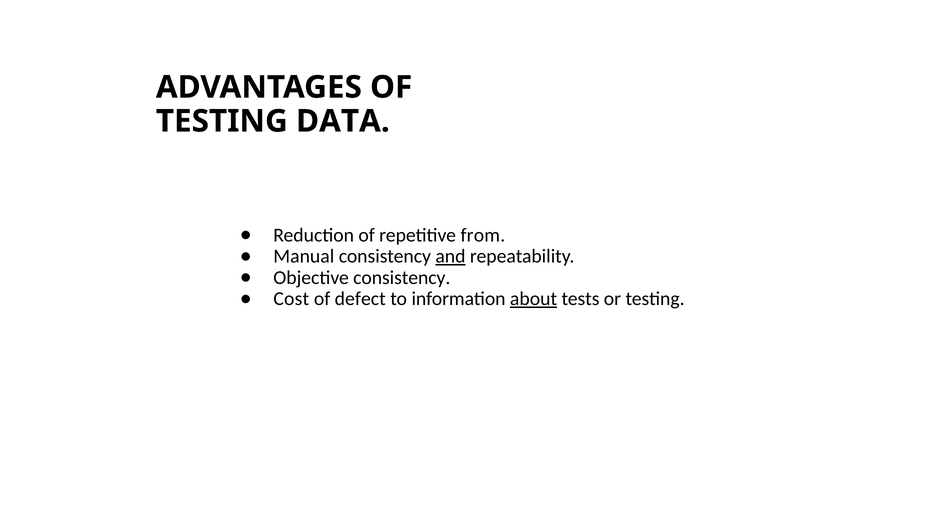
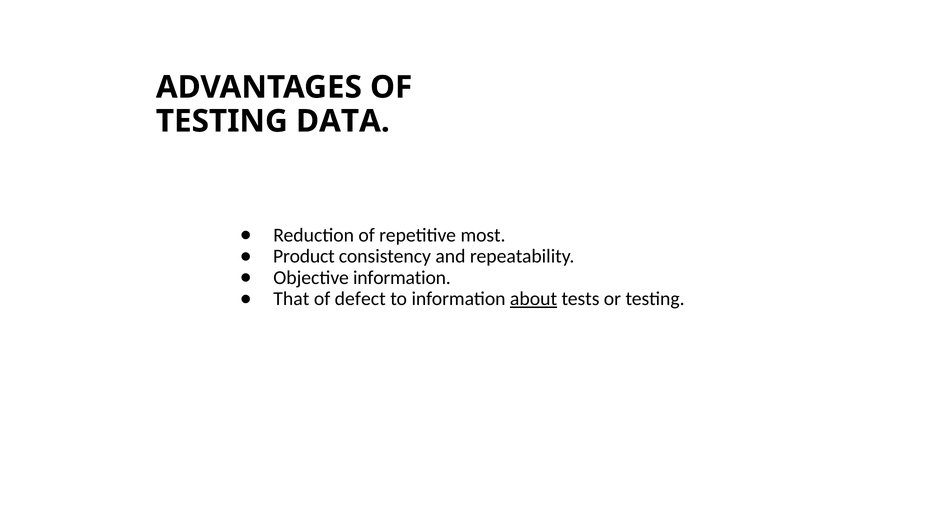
from: from -> most
Manual: Manual -> Product
and underline: present -> none
Objective consistency: consistency -> information
Cost: Cost -> That
